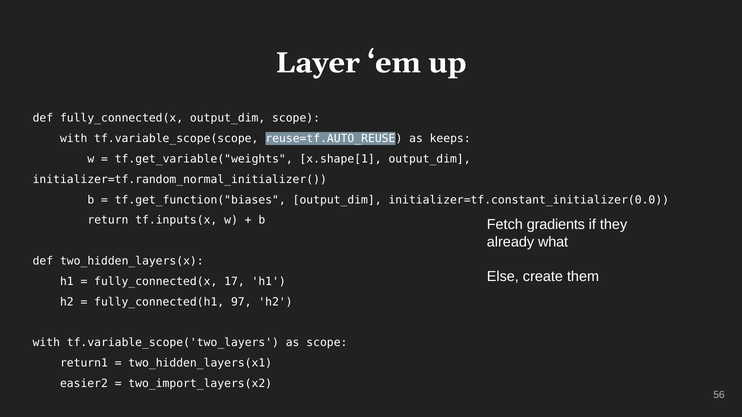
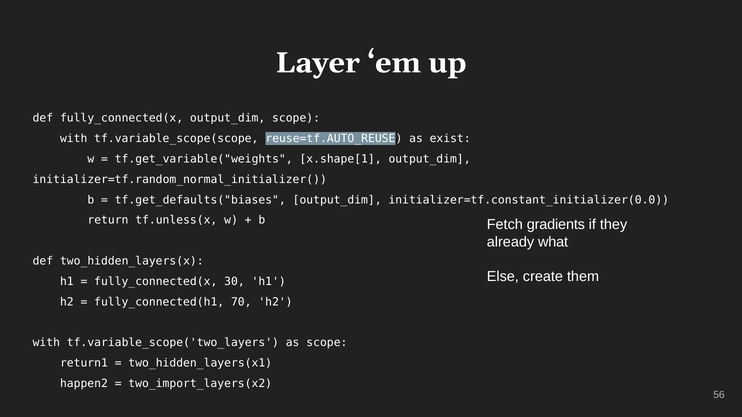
keeps: keeps -> exist
tf.get_function("biases: tf.get_function("biases -> tf.get_defaults("biases
tf.inputs(x: tf.inputs(x -> tf.unless(x
17: 17 -> 30
97: 97 -> 70
easier2: easier2 -> happen2
